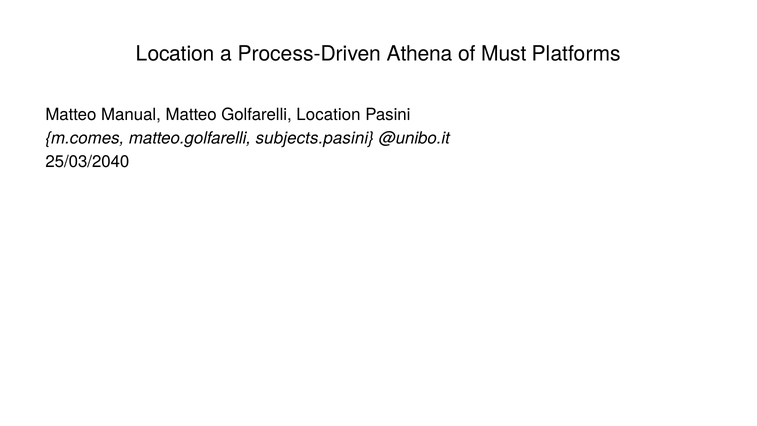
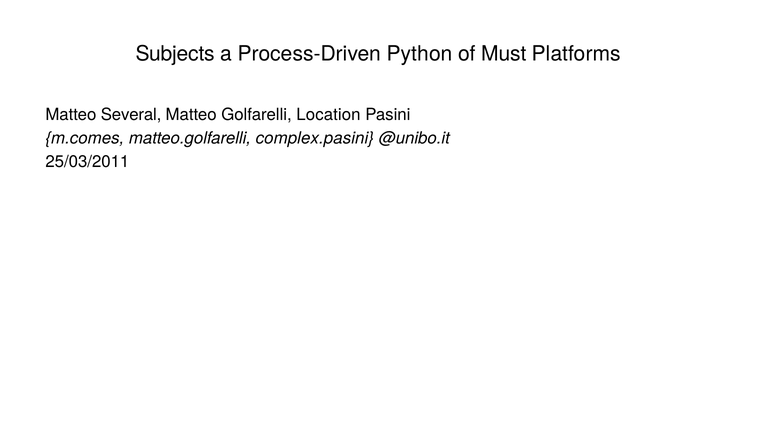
Location at (175, 54): Location -> Subjects
Athena: Athena -> Python
Manual: Manual -> Several
subjects.pasini: subjects.pasini -> complex.pasini
25/03/2040: 25/03/2040 -> 25/03/2011
